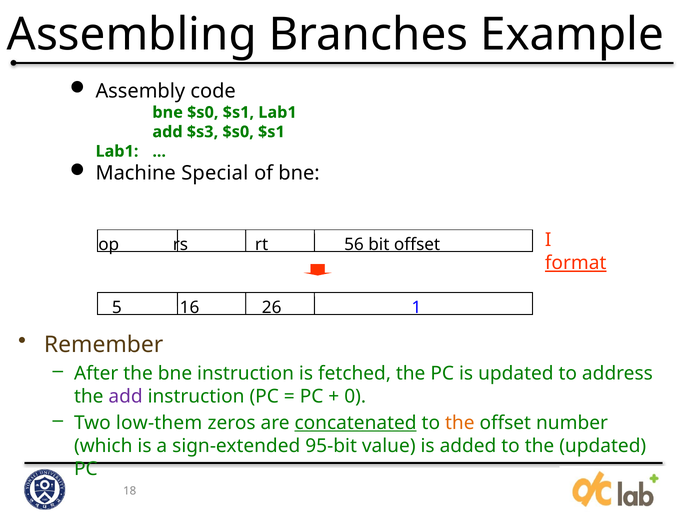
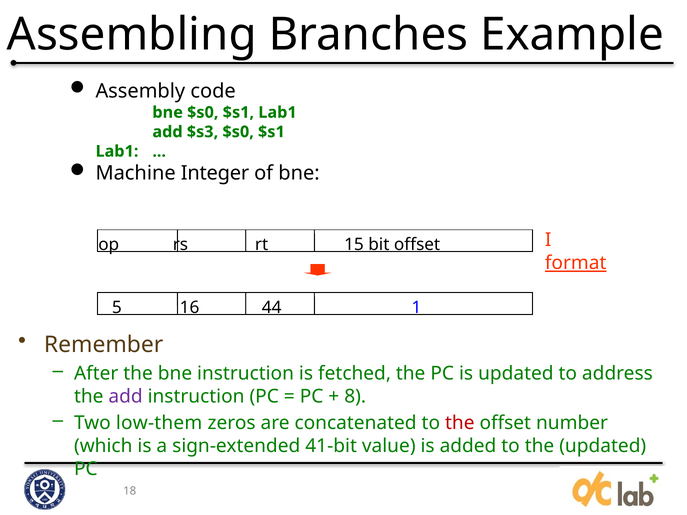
Special: Special -> Integer
56: 56 -> 15
26: 26 -> 44
0: 0 -> 8
concatenated underline: present -> none
the at (460, 423) colour: orange -> red
95-bit: 95-bit -> 41-bit
